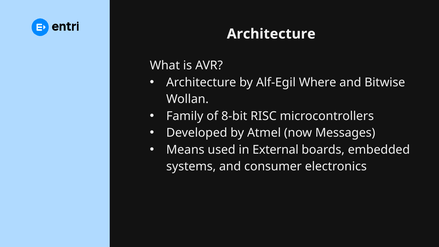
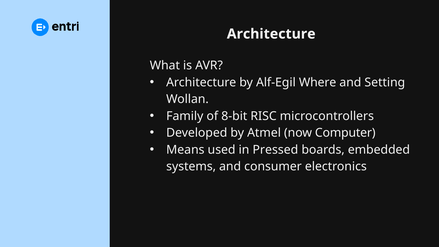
Bitwise: Bitwise -> Setting
Messages: Messages -> Computer
External: External -> Pressed
